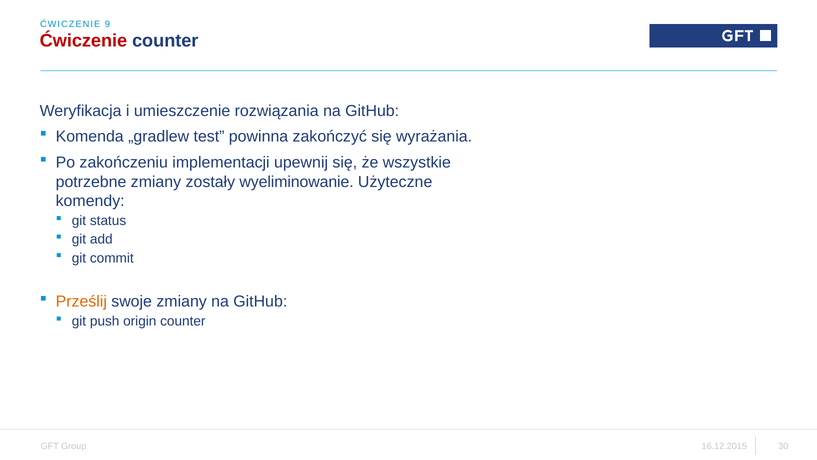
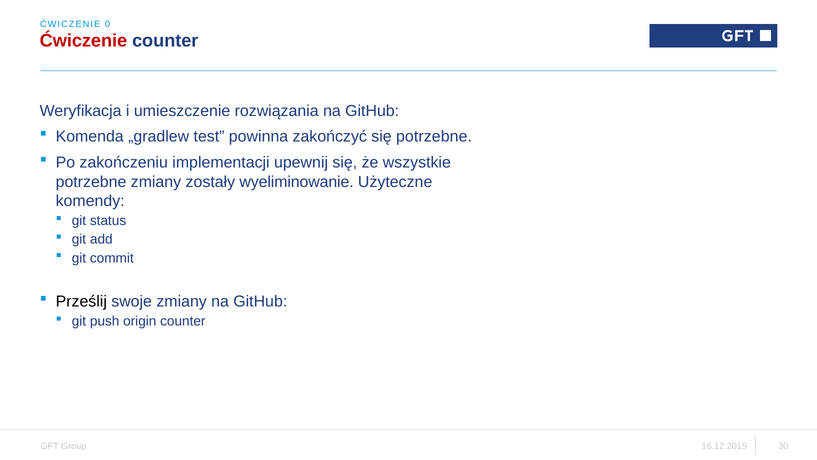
9: 9 -> 0
się wyrażania: wyrażania -> potrzebne
Prześlij colour: orange -> black
